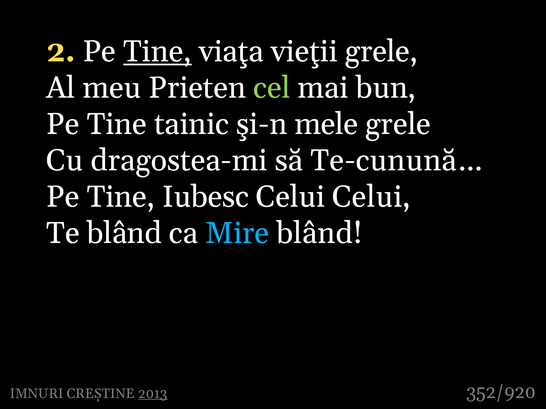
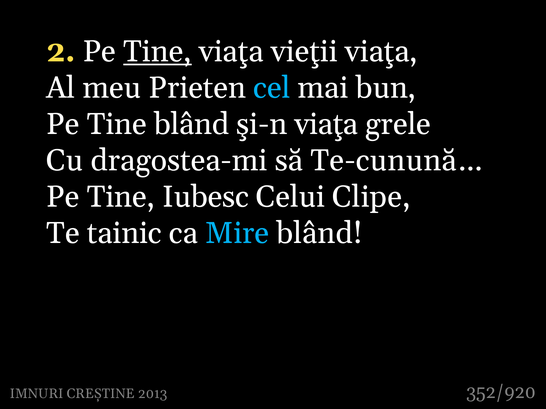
vieţii grele: grele -> viaţa
cel colour: light green -> light blue
Tine tainic: tainic -> blând
şi-n mele: mele -> viaţa
Celui Celui: Celui -> Clipe
Te blând: blând -> tainic
2013 underline: present -> none
